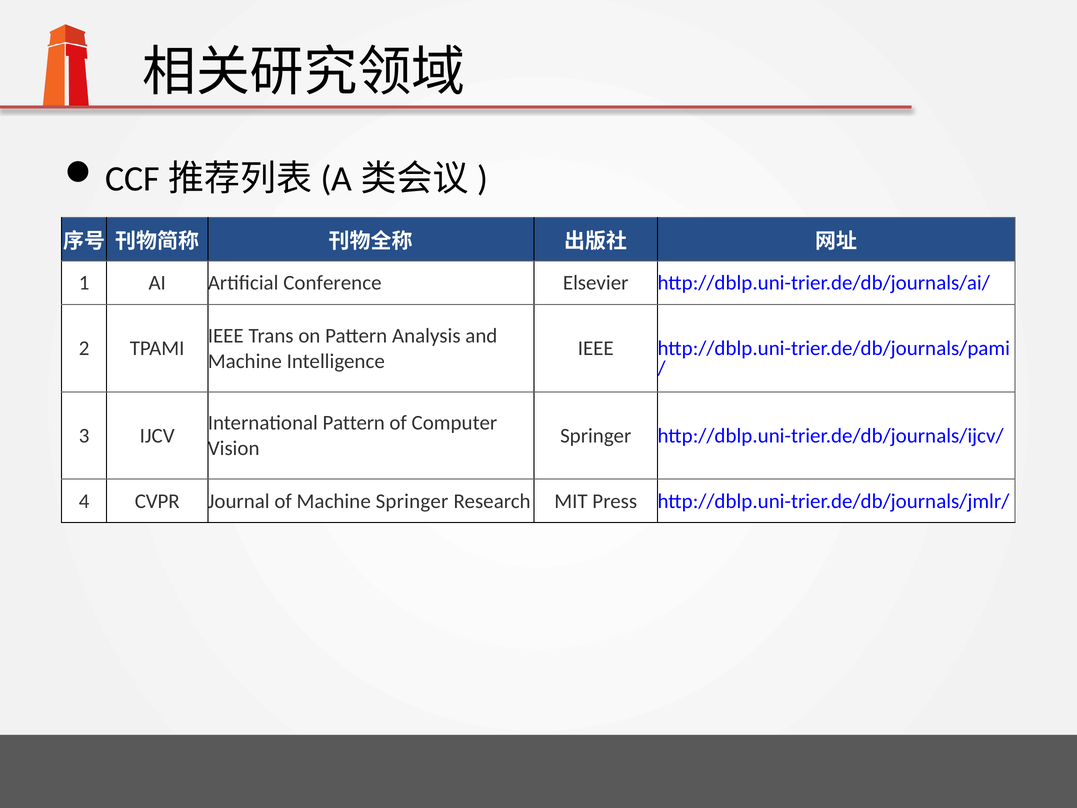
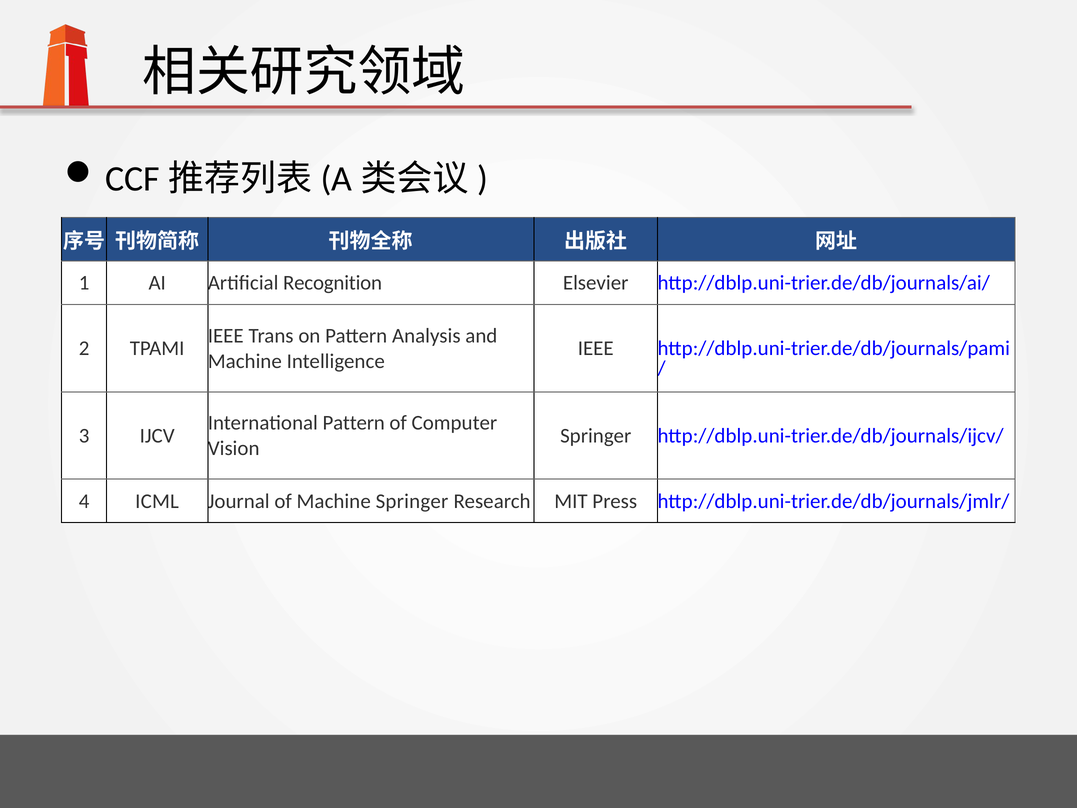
Conference: Conference -> Recognition
CVPR: CVPR -> ICML
